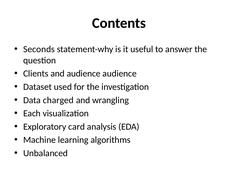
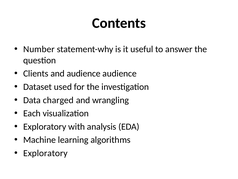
Seconds: Seconds -> Number
card: card -> with
Unbalanced at (46, 153): Unbalanced -> Exploratory
